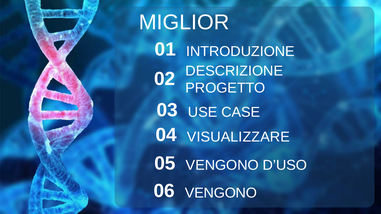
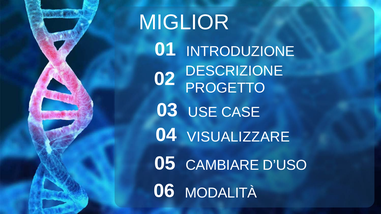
05 VENGONO: VENGONO -> CAMBIARE
06 VENGONO: VENGONO -> MODALITÀ
